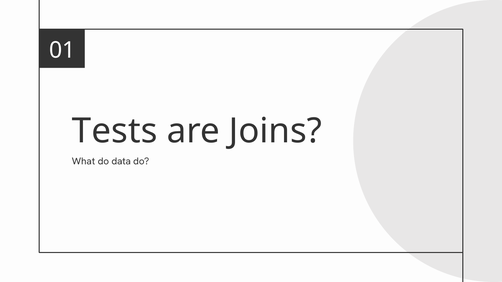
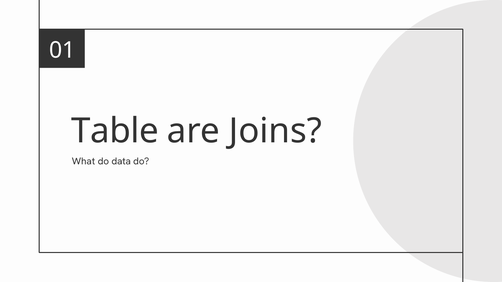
Tests: Tests -> Table
